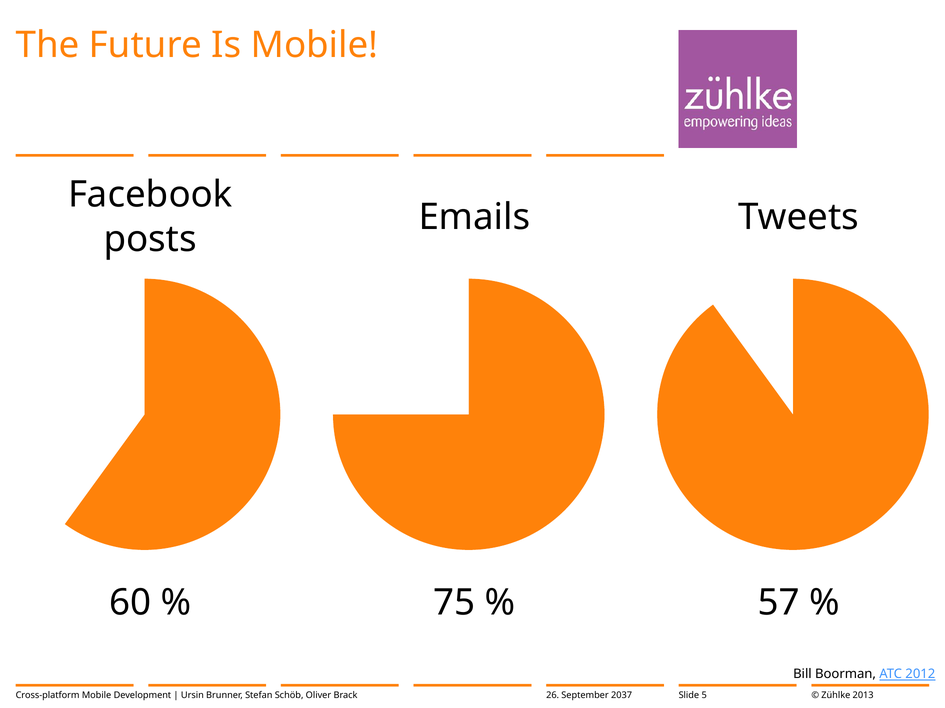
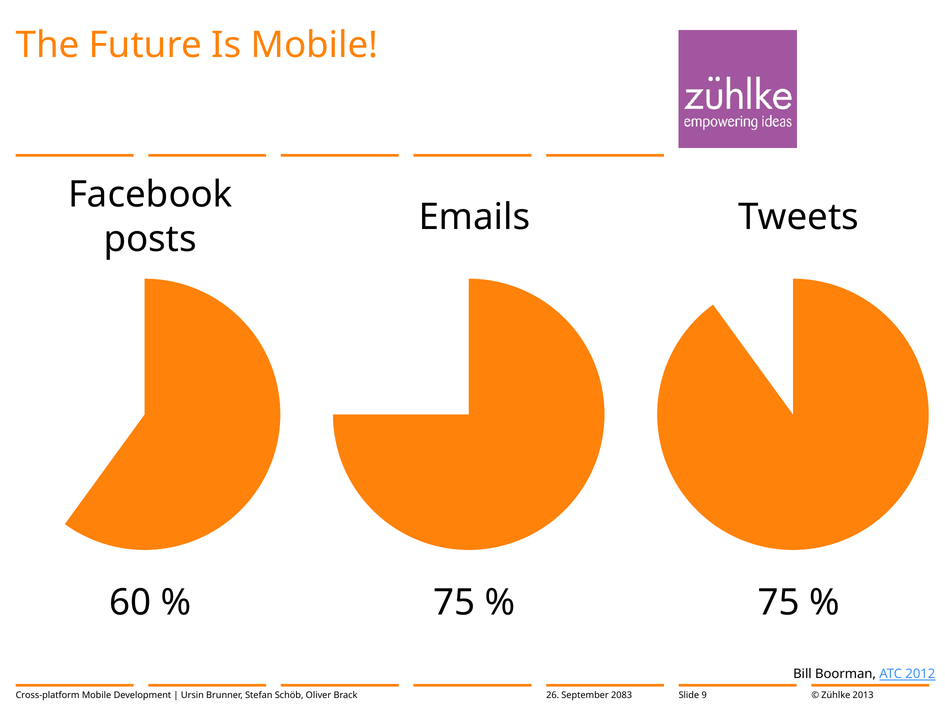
57 at (779, 603): 57 -> 75
2037: 2037 -> 2083
5: 5 -> 9
